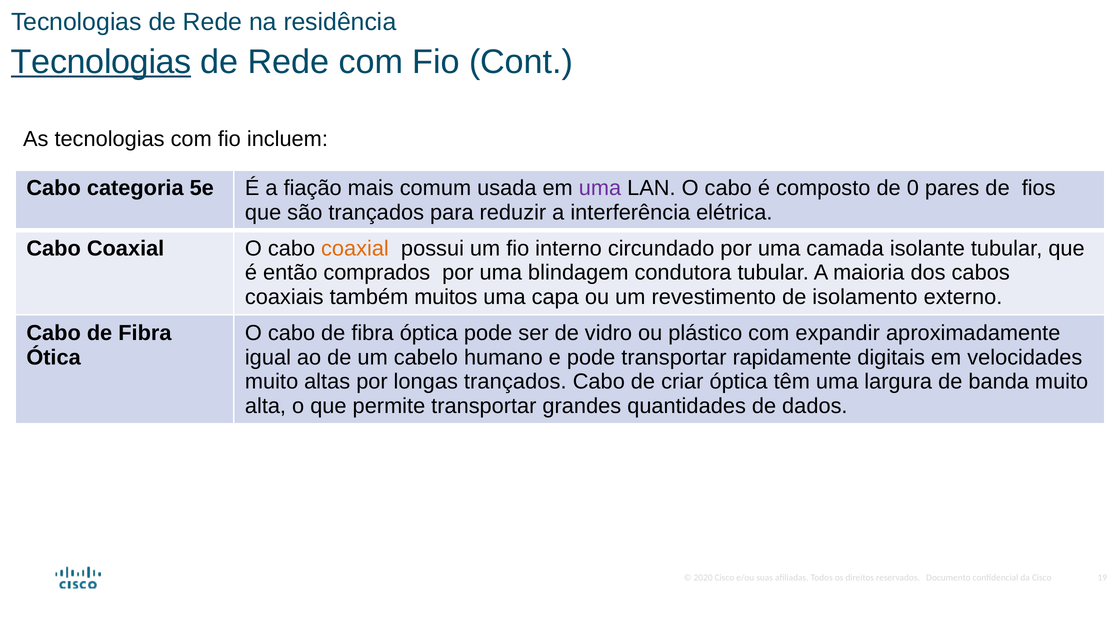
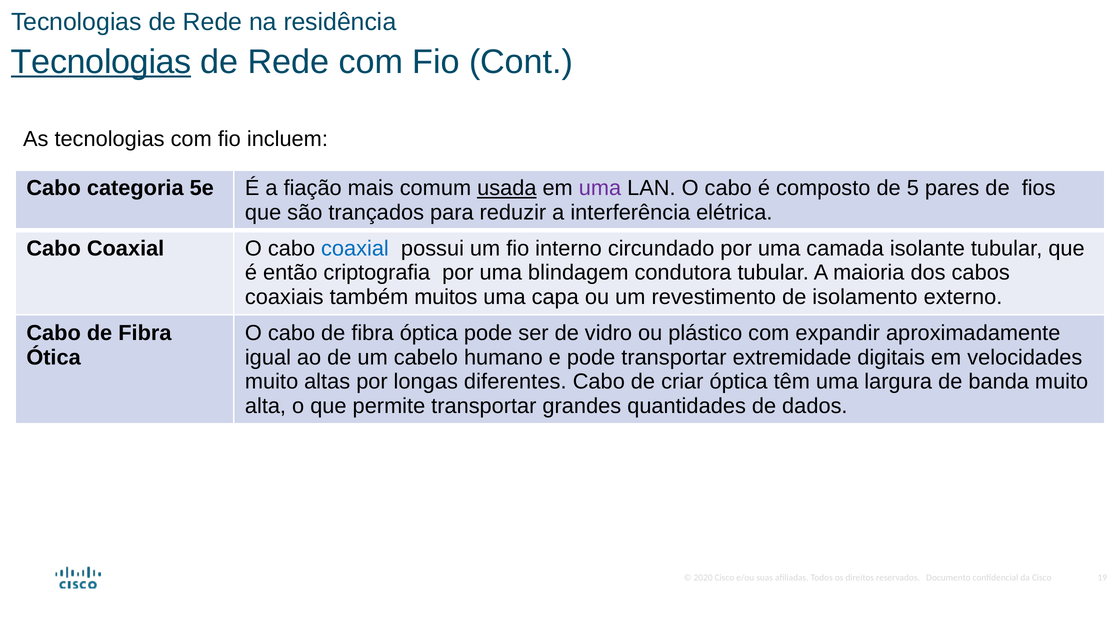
usada underline: none -> present
0: 0 -> 5
coaxial at (355, 248) colour: orange -> blue
comprados: comprados -> criptografia
rapidamente: rapidamente -> extremidade
longas trançados: trançados -> diferentes
